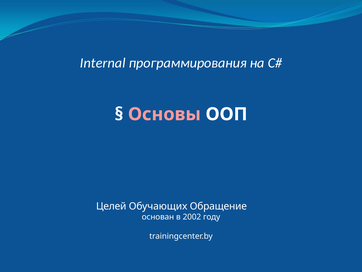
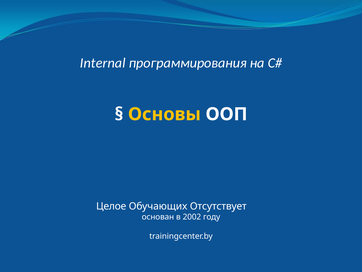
Основы colour: pink -> yellow
Целей: Целей -> Целое
Обращение: Обращение -> Отсутствует
